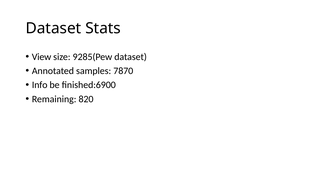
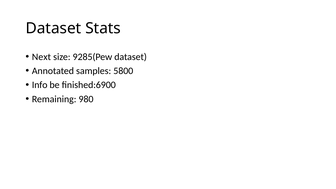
View: View -> Next
7870: 7870 -> 5800
820: 820 -> 980
